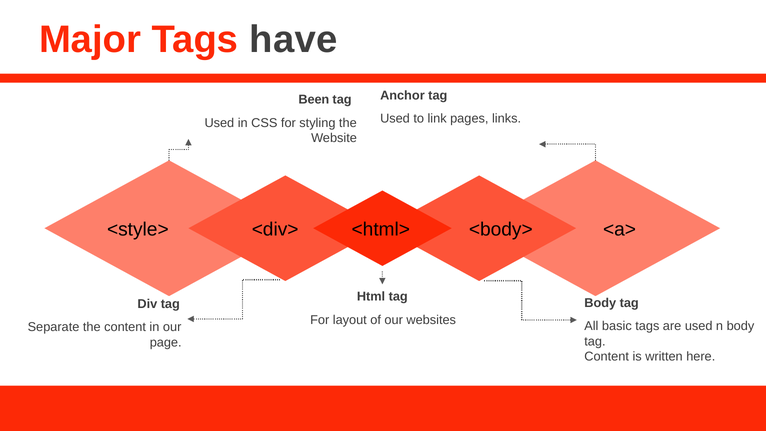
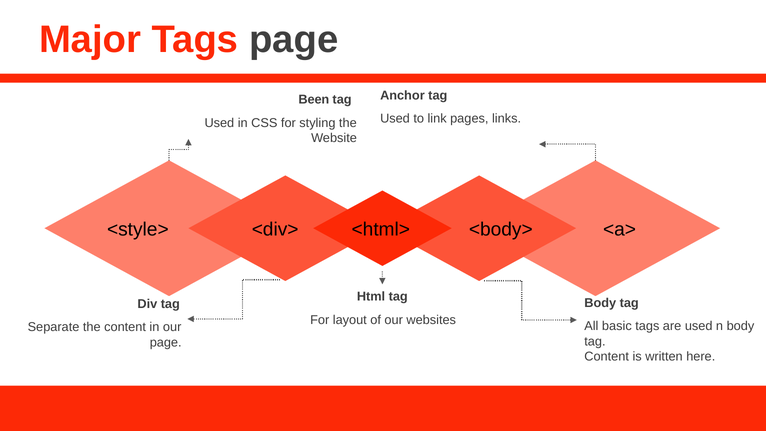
Tags have: have -> page
